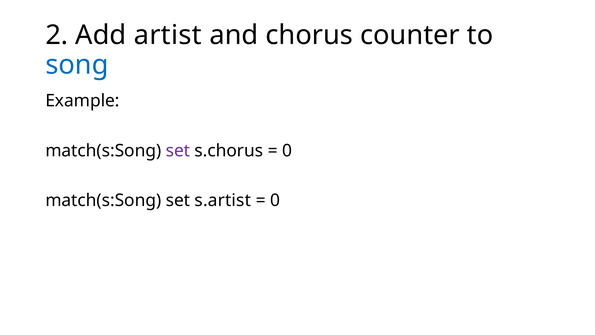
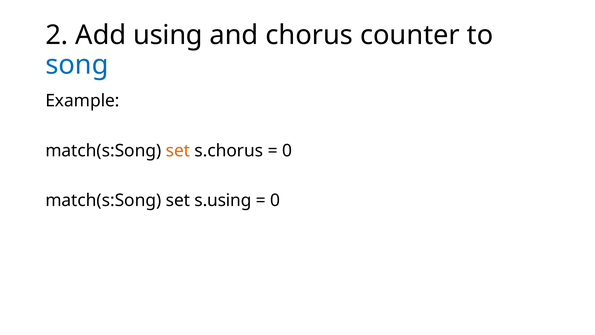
artist: artist -> using
set at (178, 150) colour: purple -> orange
s.artist: s.artist -> s.using
